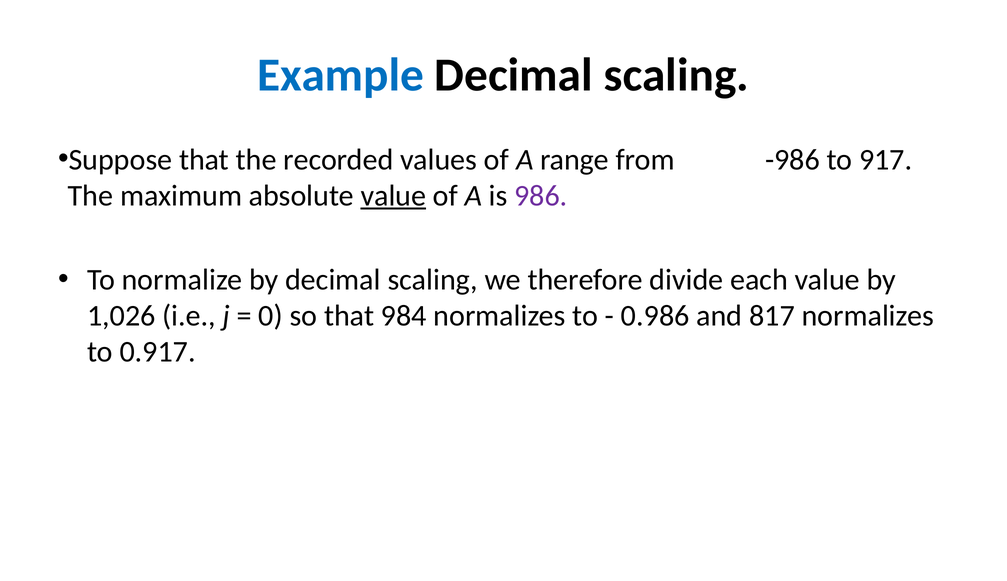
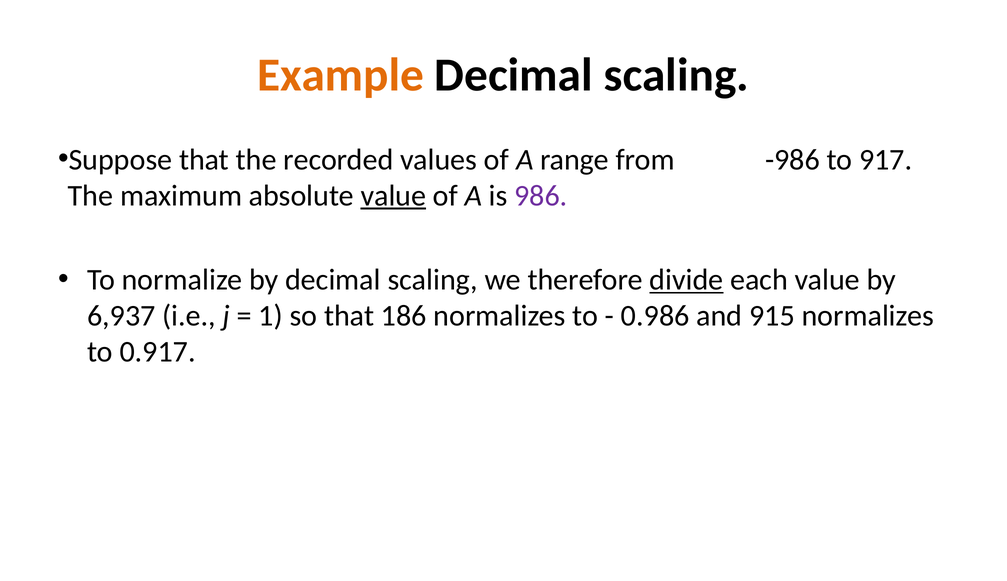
Example colour: blue -> orange
divide underline: none -> present
1,026: 1,026 -> 6,937
0: 0 -> 1
984: 984 -> 186
817: 817 -> 915
